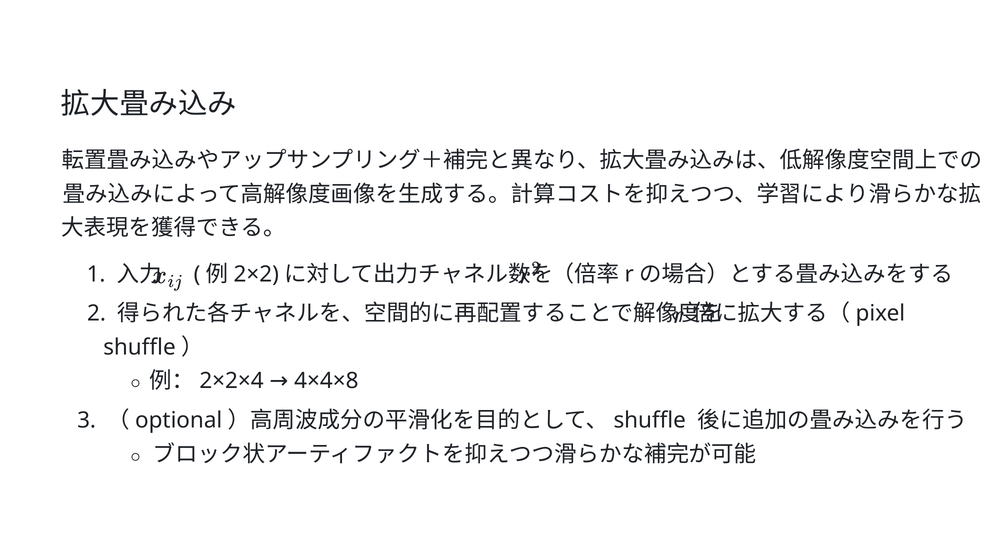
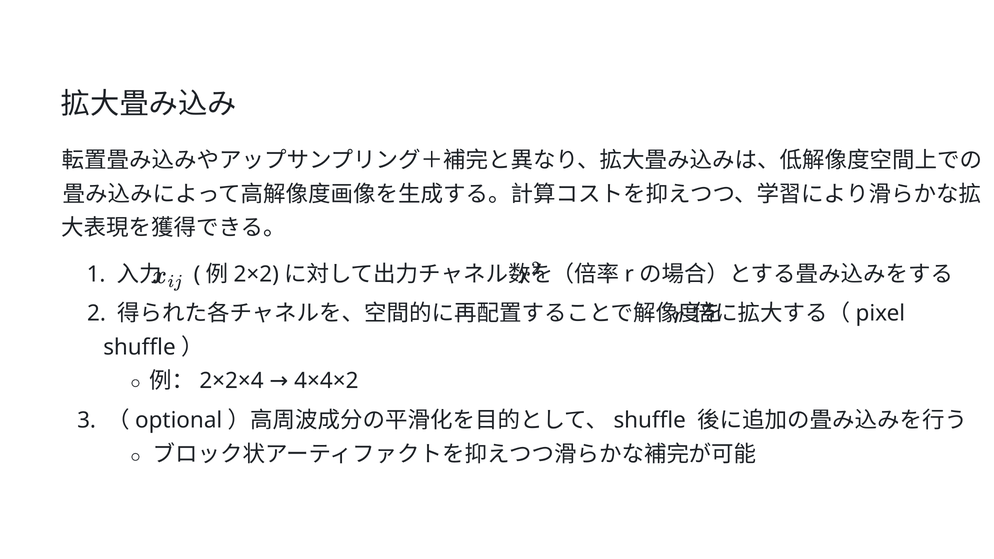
4×4×8: 4×4×8 -> 4×4×2
